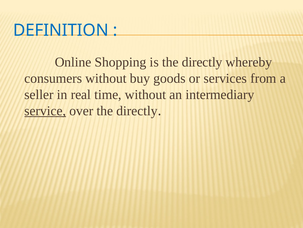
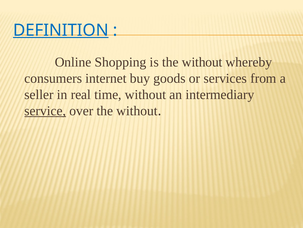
DEFINITION underline: none -> present
is the directly: directly -> without
consumers without: without -> internet
over the directly: directly -> without
